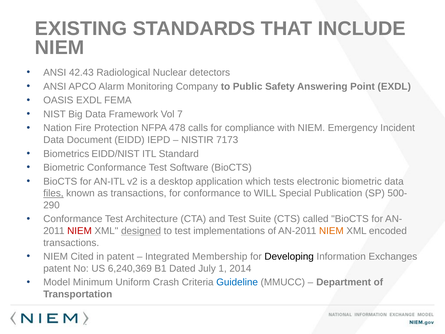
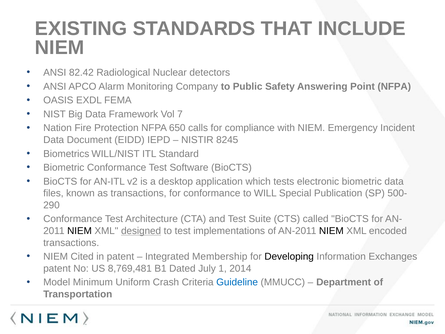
42.43: 42.43 -> 82.42
Point EXDL: EXDL -> NFPA
478: 478 -> 650
7173: 7173 -> 8245
EIDD/NIST: EIDD/NIST -> WILL/NIST
files underline: present -> none
NIEM at (80, 231) colour: red -> black
NIEM at (331, 231) colour: orange -> black
6,240,369: 6,240,369 -> 8,769,481
